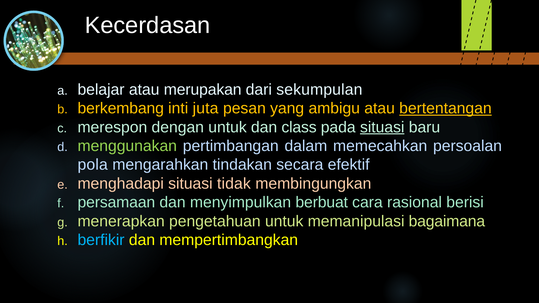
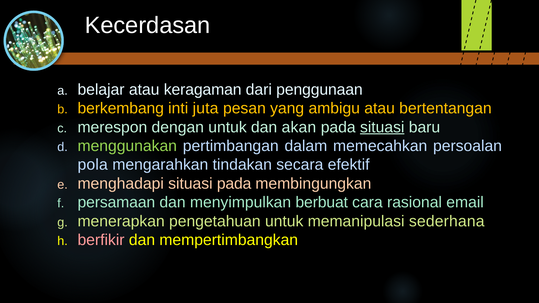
merupakan: merupakan -> keragaman
sekumpulan: sekumpulan -> penggunaan
bertentangan underline: present -> none
class: class -> akan
situasi tidak: tidak -> pada
berisi: berisi -> email
bagaimana: bagaimana -> sederhana
berfikir colour: light blue -> pink
